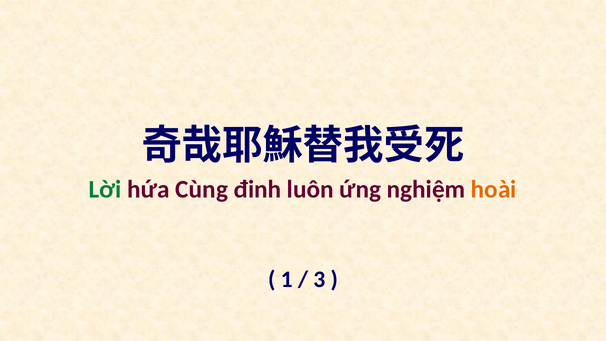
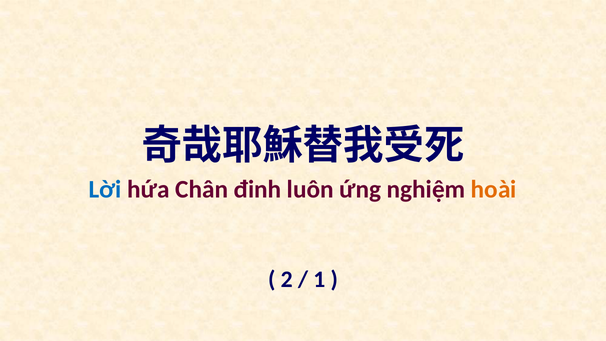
Lời colour: green -> blue
Cùng: Cùng -> Chân
1: 1 -> 2
3: 3 -> 1
